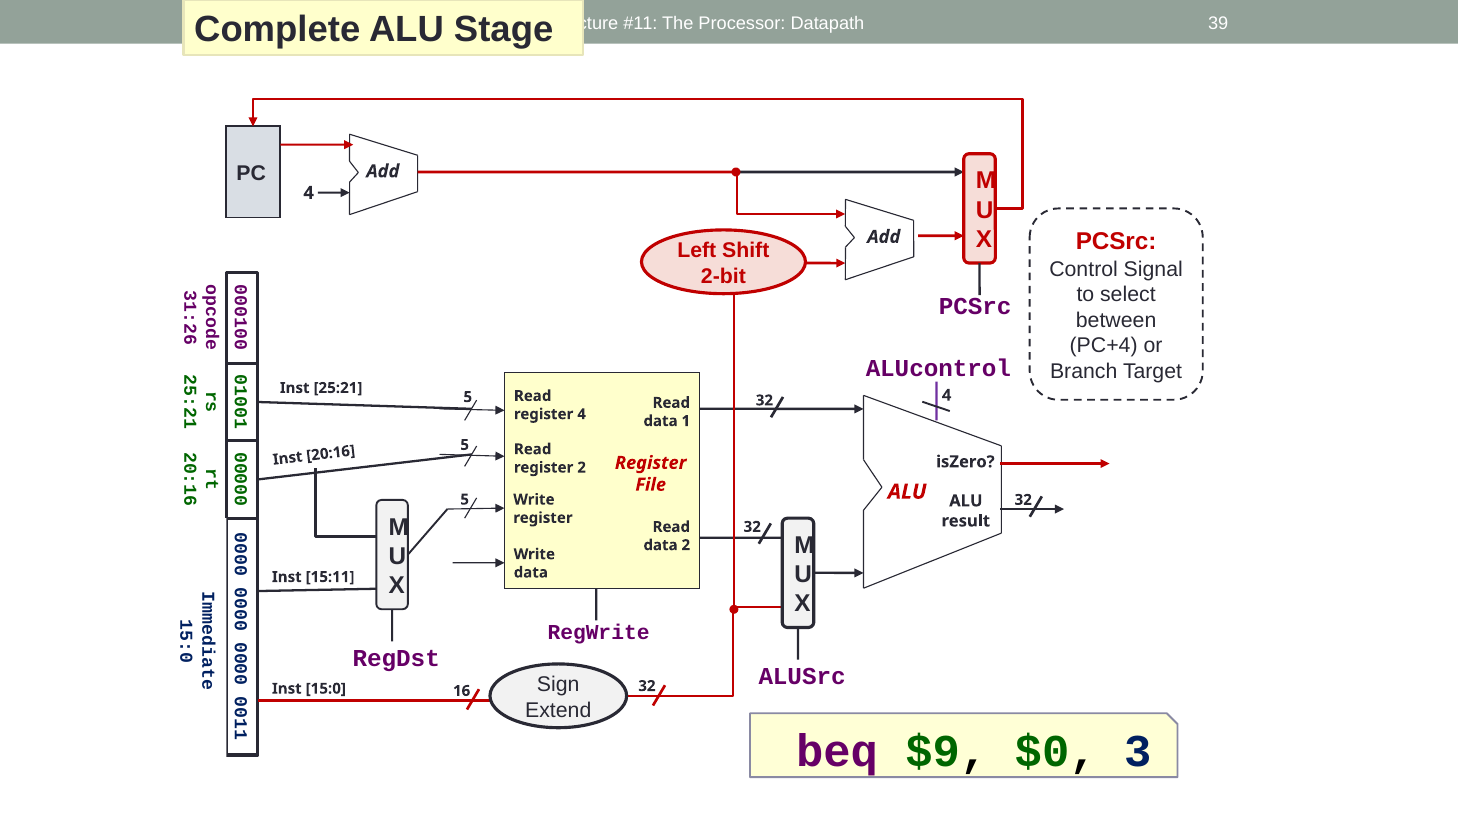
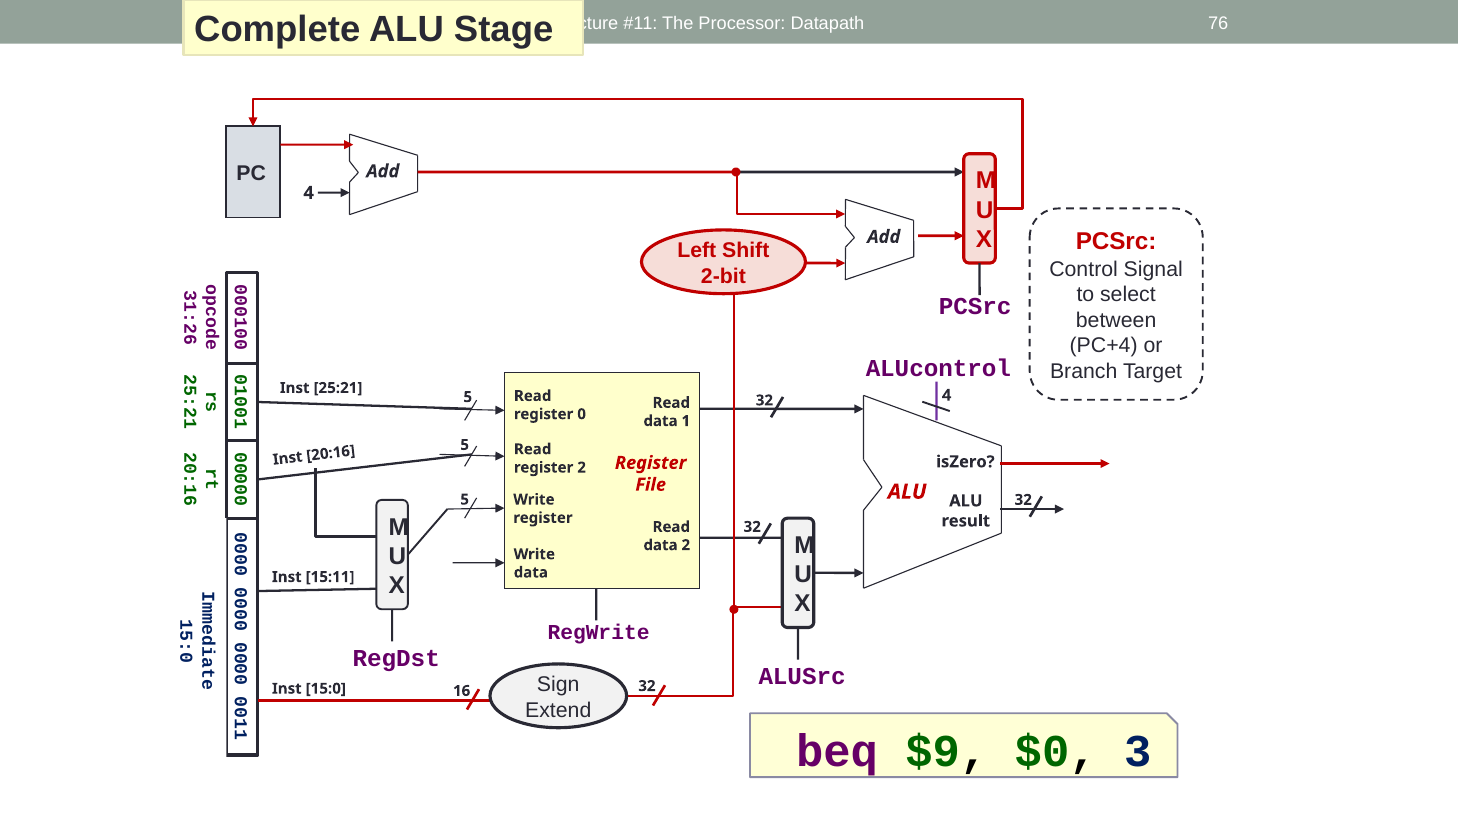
39: 39 -> 76
register 4: 4 -> 0
